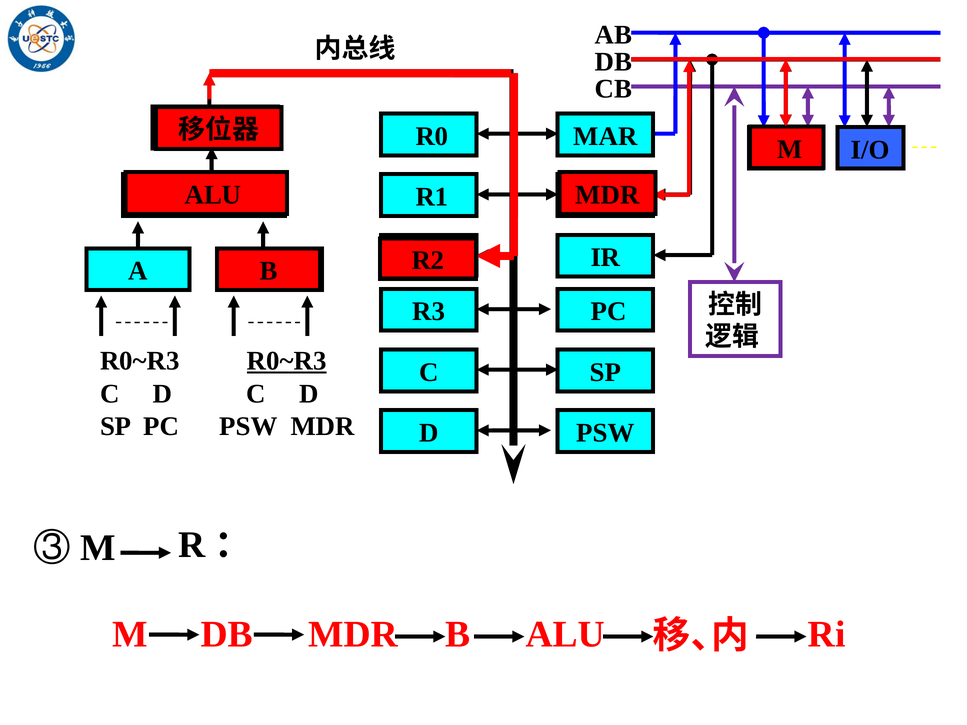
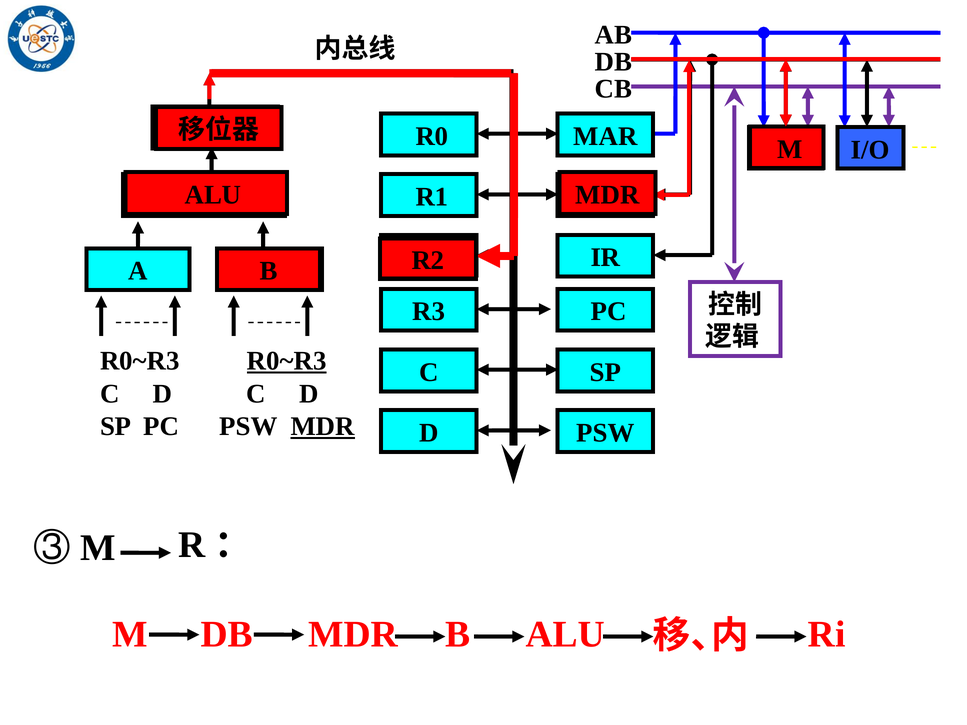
MDR at (323, 427) underline: none -> present
